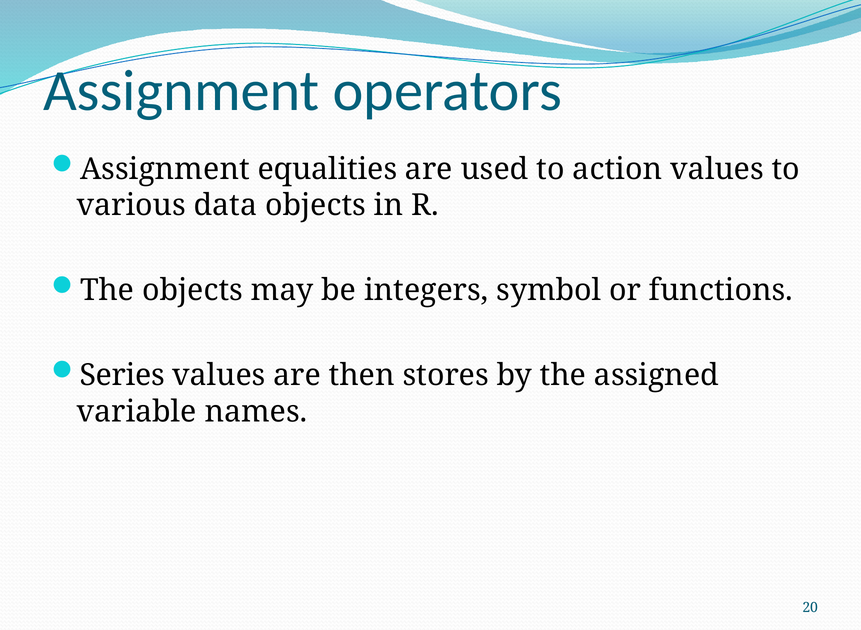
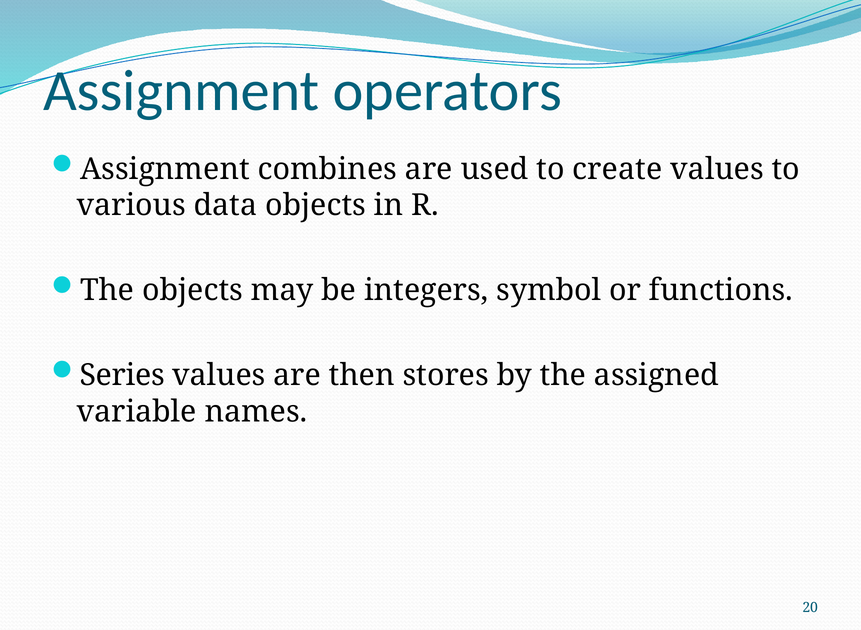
equalities: equalities -> combines
action: action -> create
